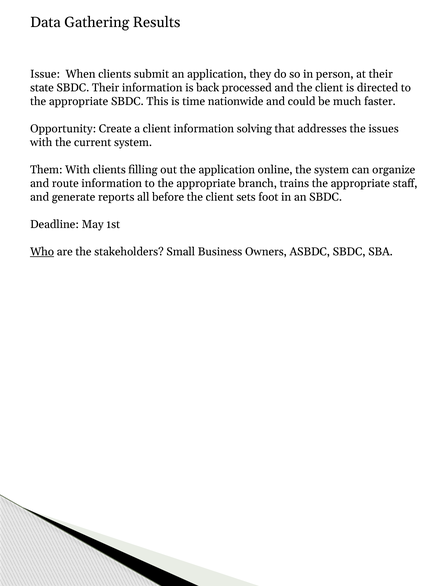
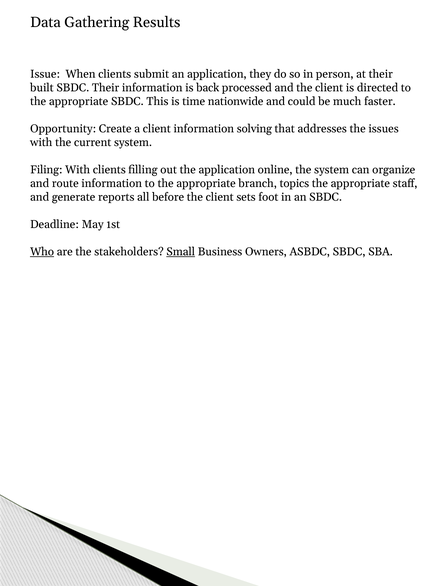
state: state -> built
Them: Them -> Filing
trains: trains -> topics
Small underline: none -> present
